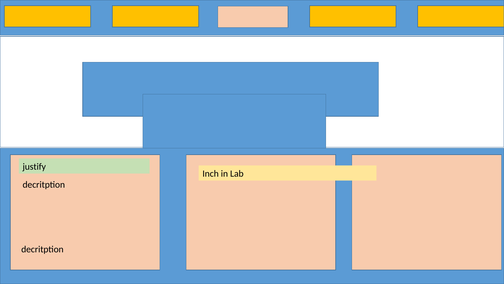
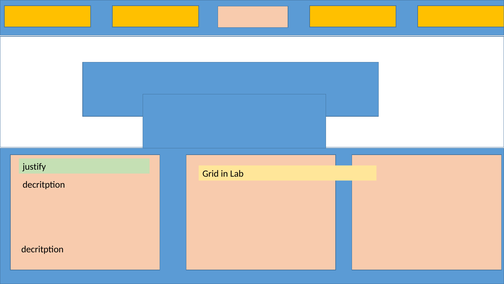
Inch: Inch -> Grid
